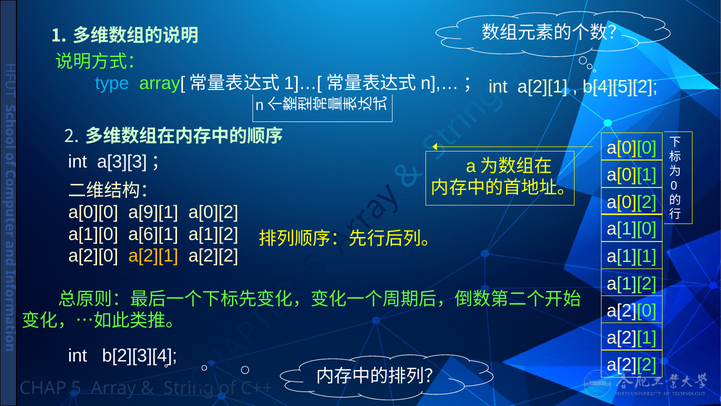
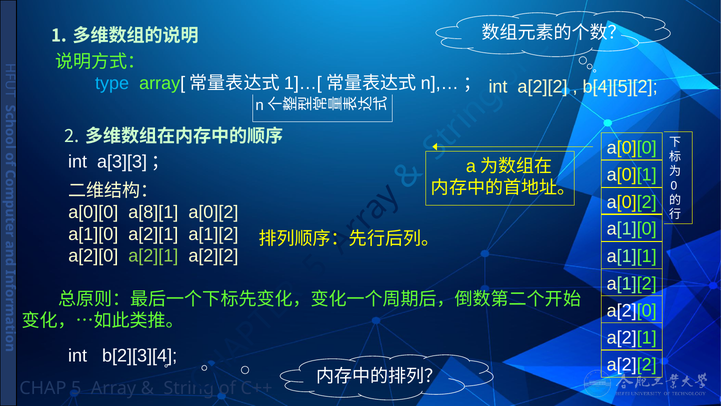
a[2][1 at (543, 87): a[2][1 -> a[2][2
a[9][1: a[9][1 -> a[8][1
a[1][0 a[6][1: a[6][1 -> a[2][1
a[2][1 at (153, 255) colour: yellow -> light green
